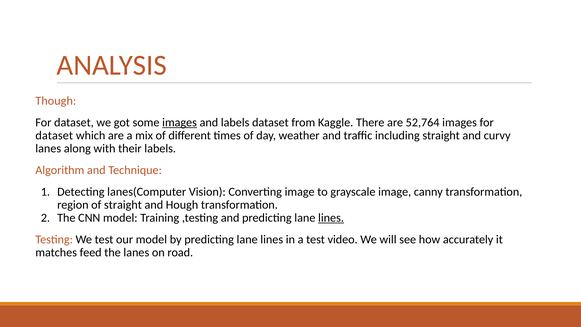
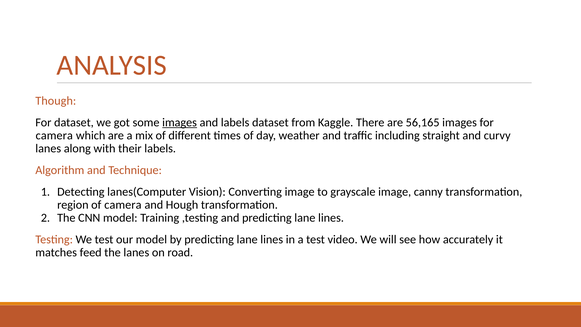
52,764: 52,764 -> 56,165
dataset at (54, 135): dataset -> camera
of straight: straight -> camera
lines at (331, 218) underline: present -> none
